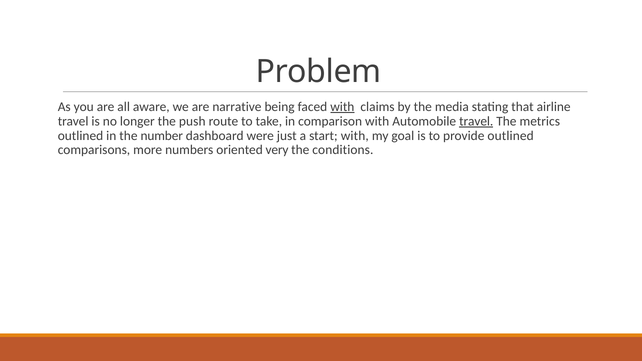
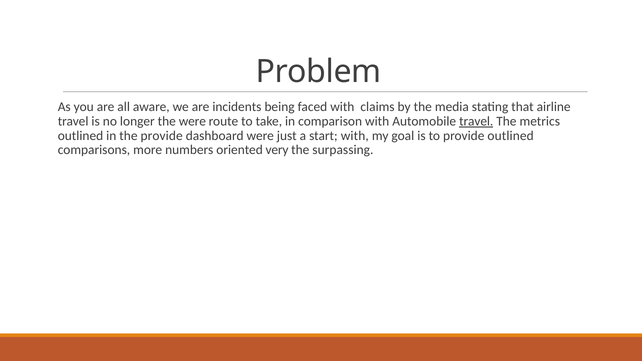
narrative: narrative -> incidents
with at (342, 107) underline: present -> none
the push: push -> were
the number: number -> provide
conditions: conditions -> surpassing
